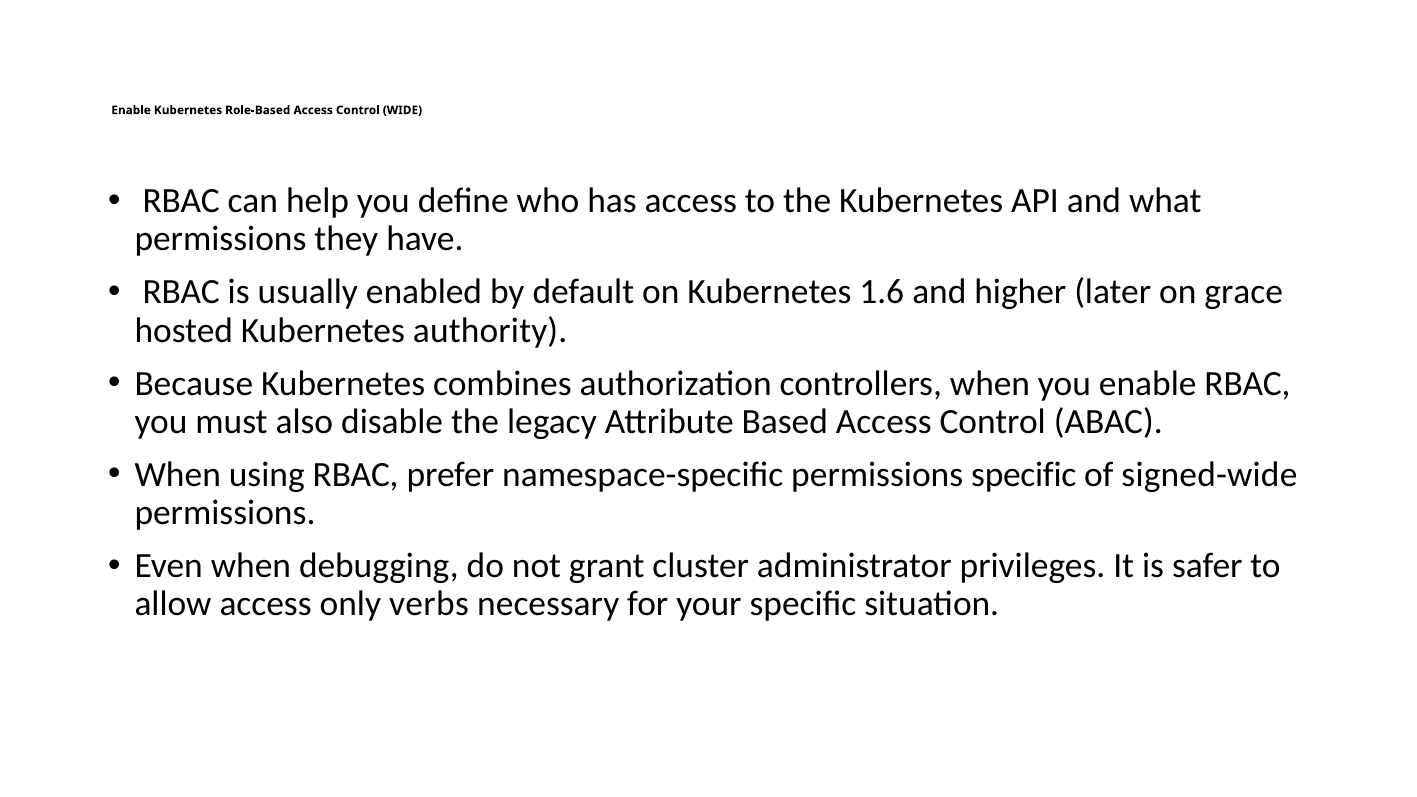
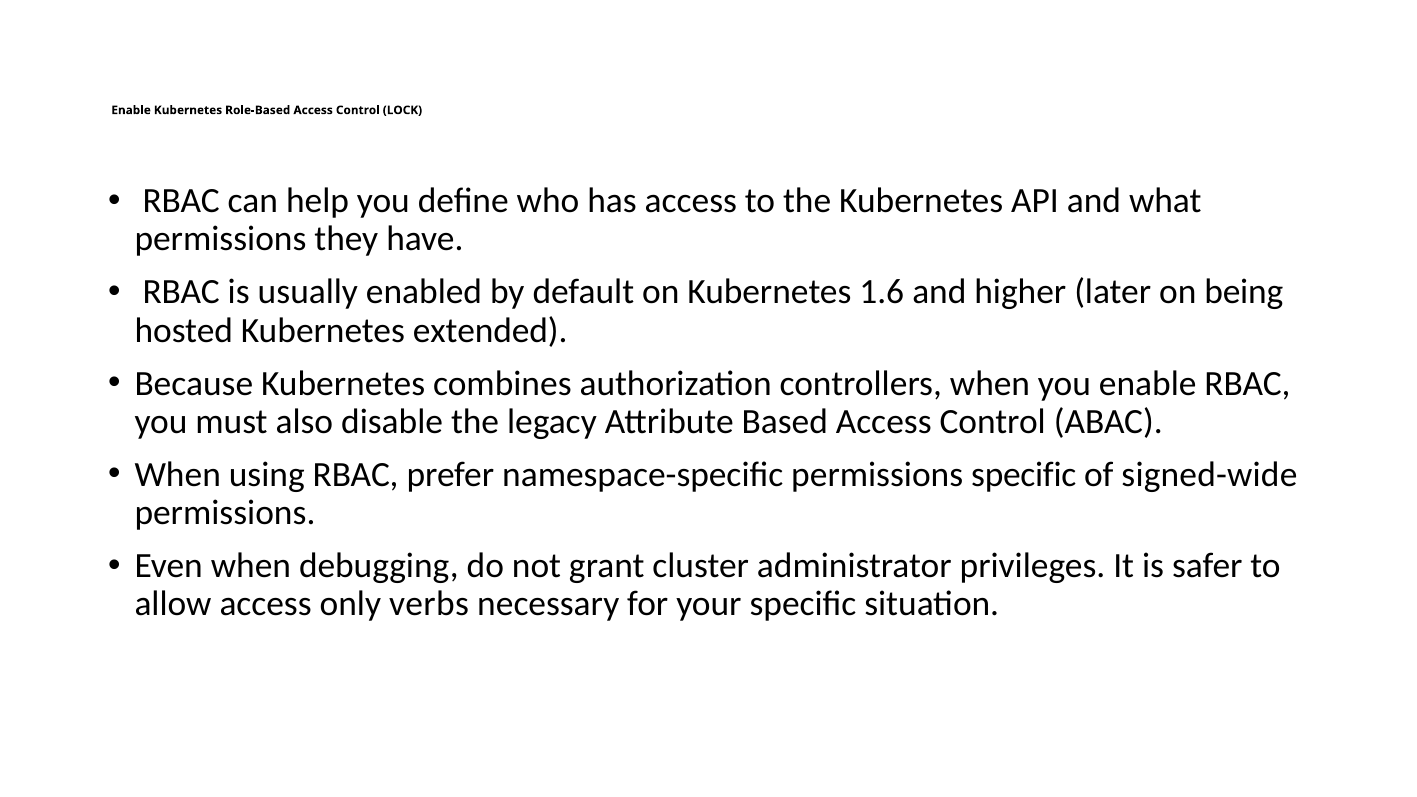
WIDE: WIDE -> LOCK
grace: grace -> being
authority: authority -> extended
